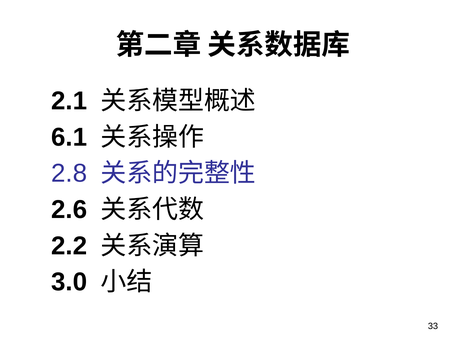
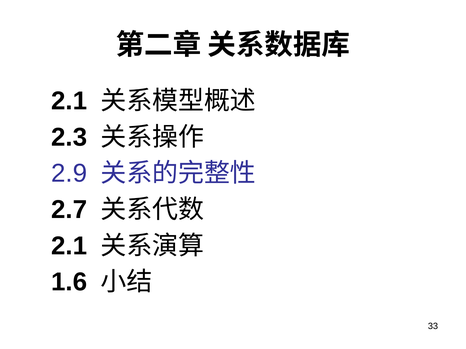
6.1: 6.1 -> 2.3
2.8: 2.8 -> 2.9
2.6: 2.6 -> 2.7
2.2 at (69, 246): 2.2 -> 2.1
3.0: 3.0 -> 1.6
